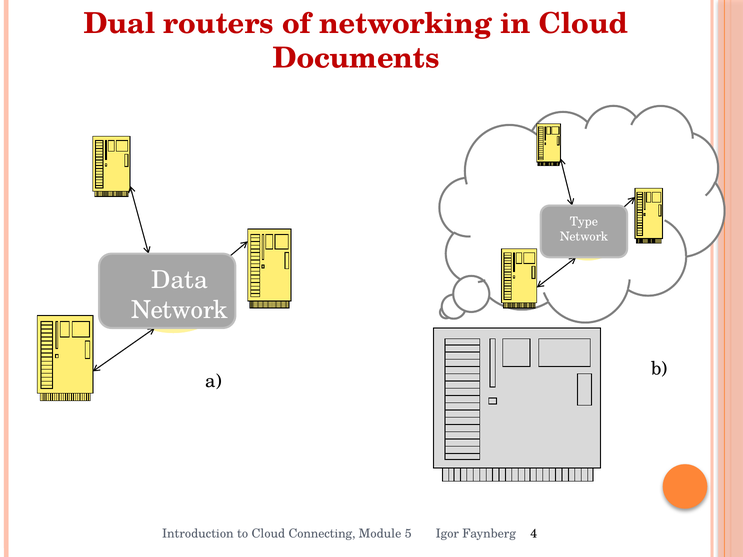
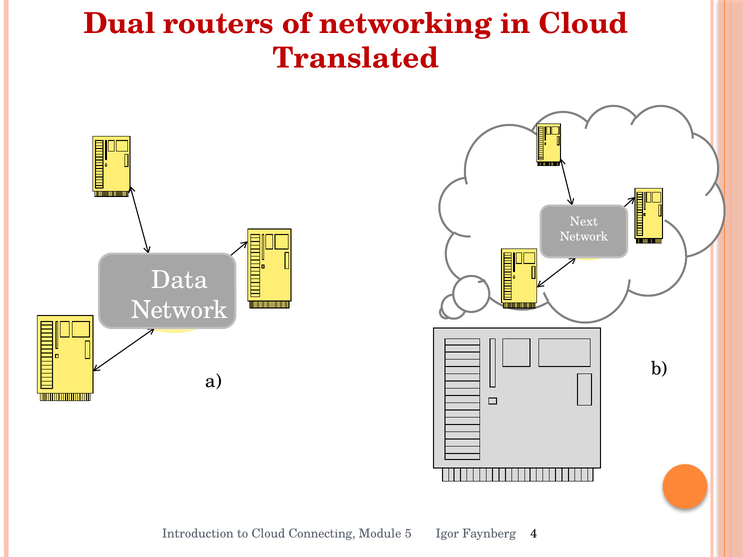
Documents: Documents -> Translated
Type: Type -> Next
